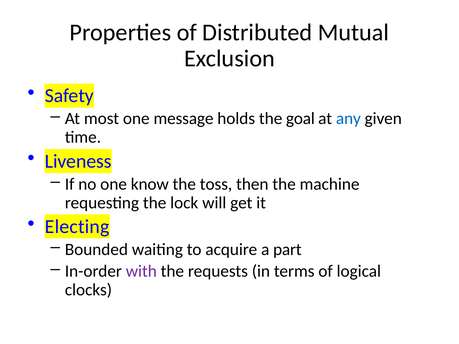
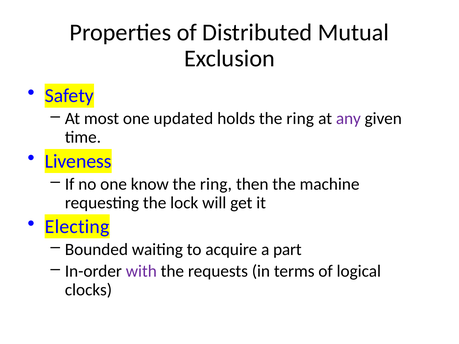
message: message -> updated
holds the goal: goal -> ring
any colour: blue -> purple
toss at (216, 184): toss -> ring
